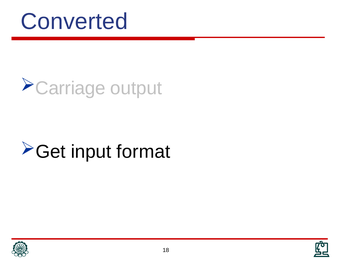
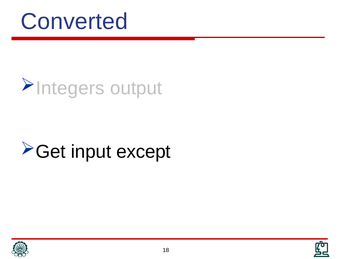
Carriage: Carriage -> Integers
format: format -> except
